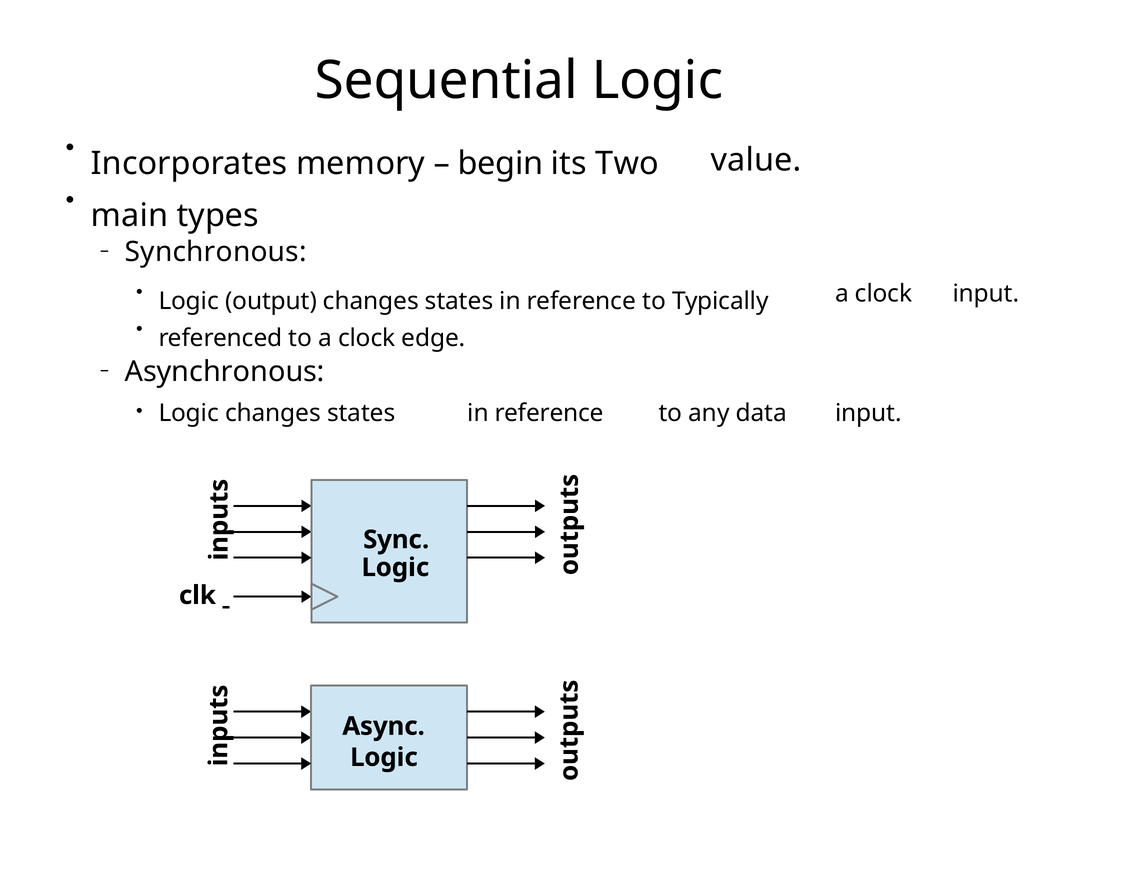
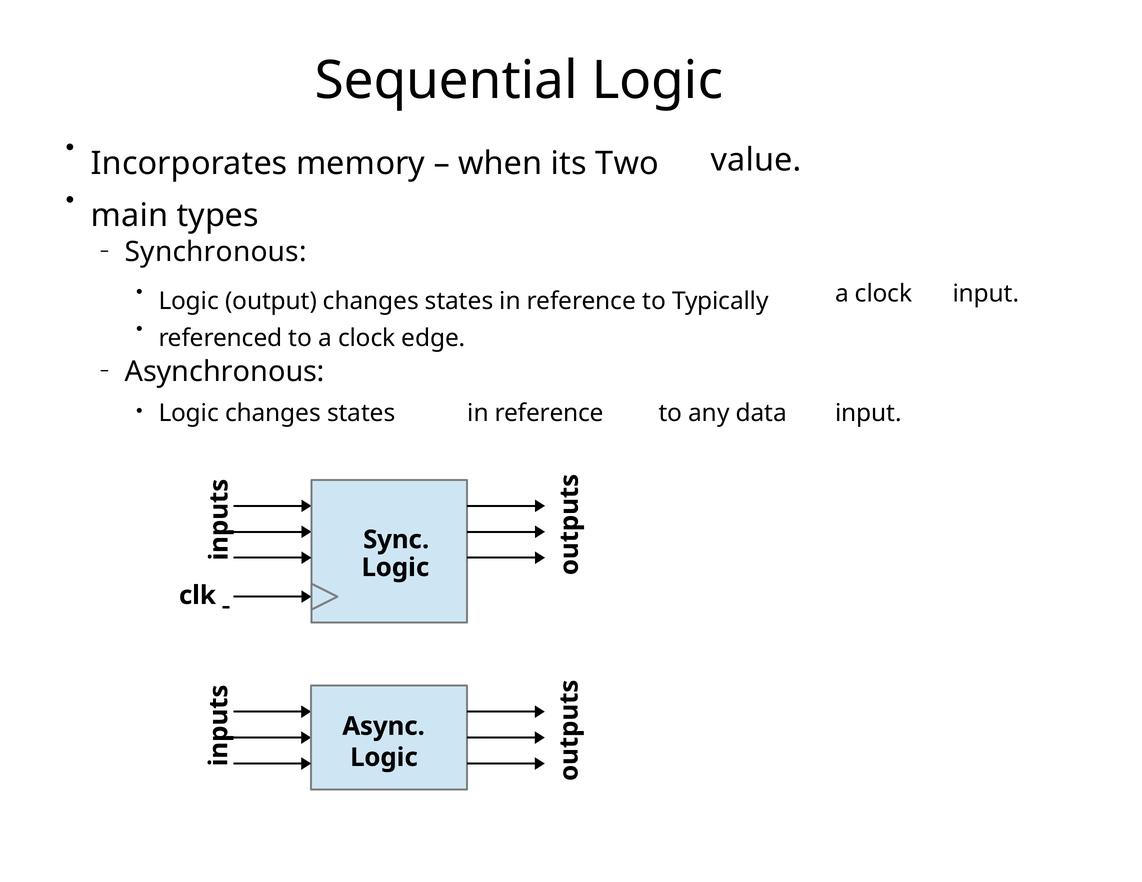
begin: begin -> when
